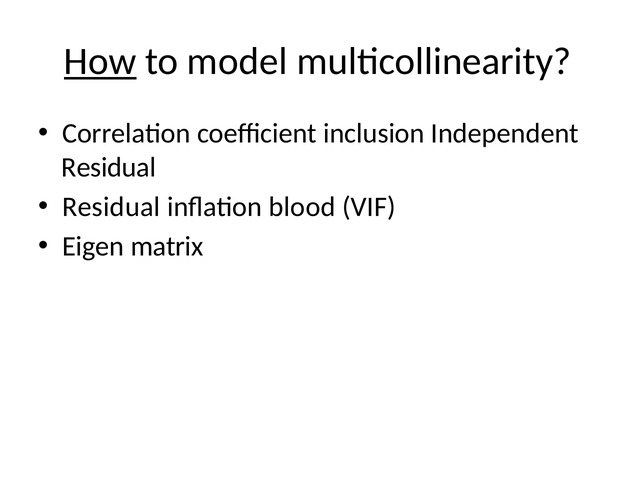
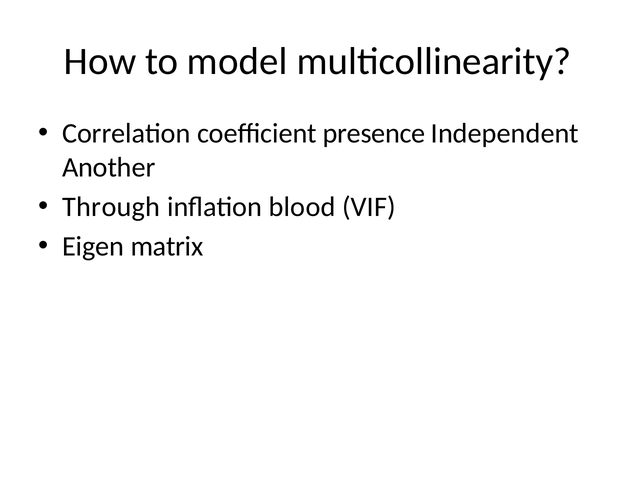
How underline: present -> none
inclusion: inclusion -> presence
Residual at (109, 167): Residual -> Another
Residual at (111, 207): Residual -> Through
